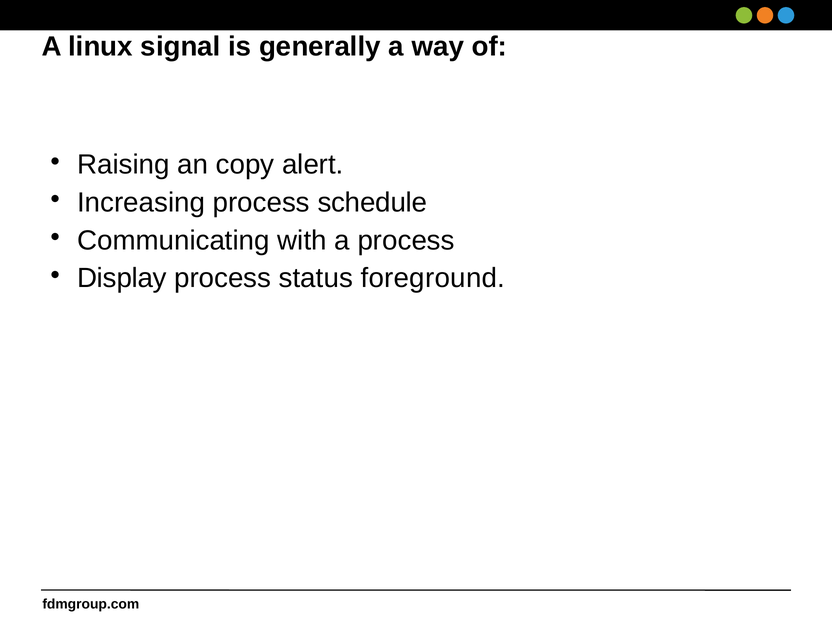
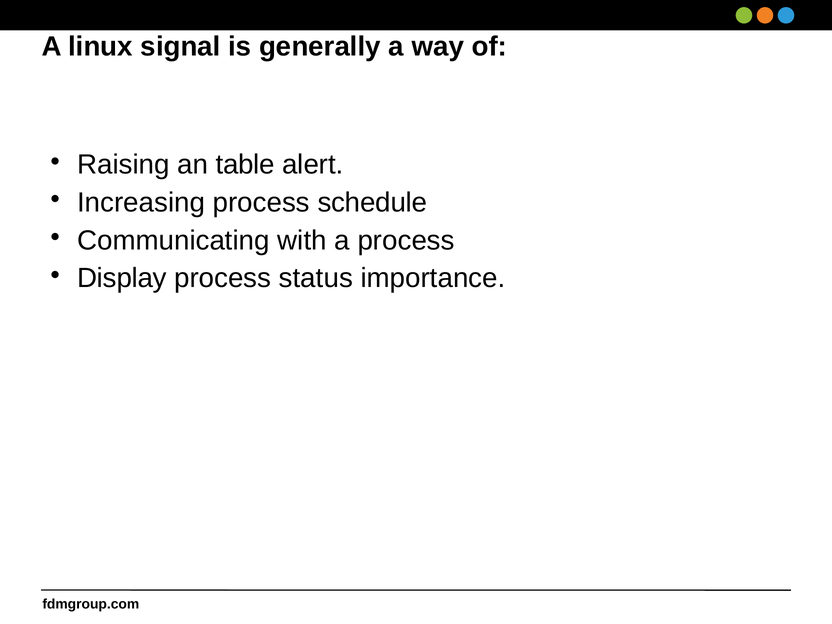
copy: copy -> table
foreground: foreground -> importance
